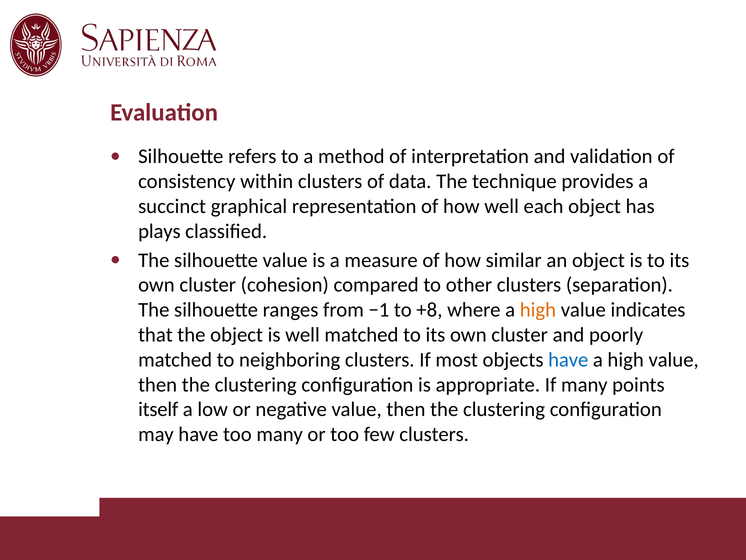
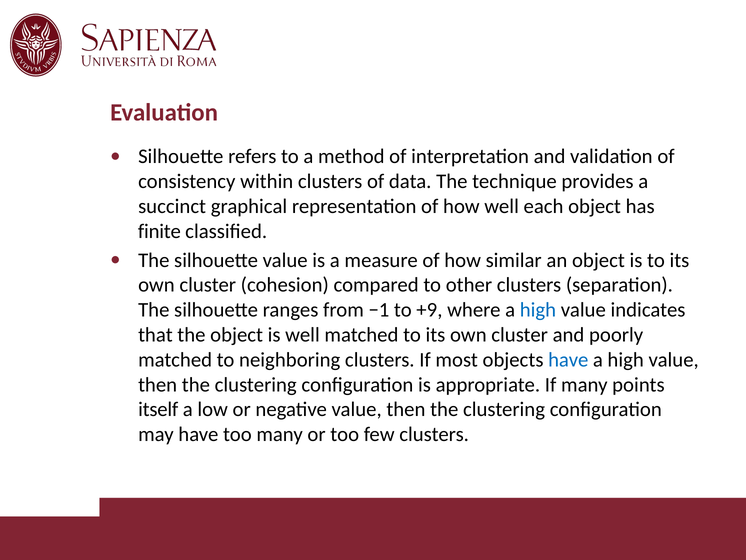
plays: plays -> finite
+8: +8 -> +9
high at (538, 310) colour: orange -> blue
